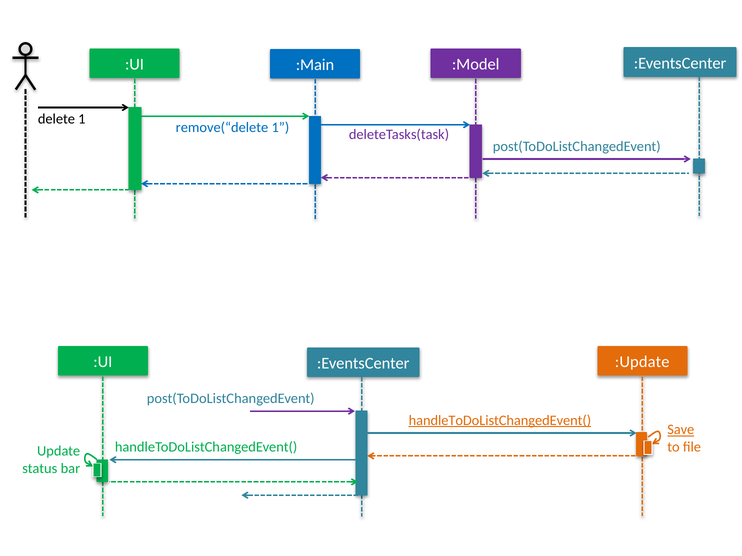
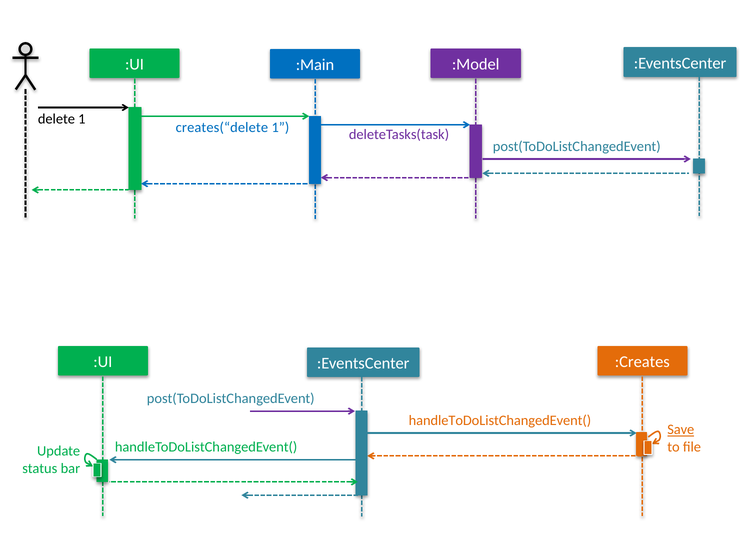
remove(“delete: remove(“delete -> creates(“delete
:Update: :Update -> :Creates
handleToDoListChangedEvent( at (500, 421) underline: present -> none
